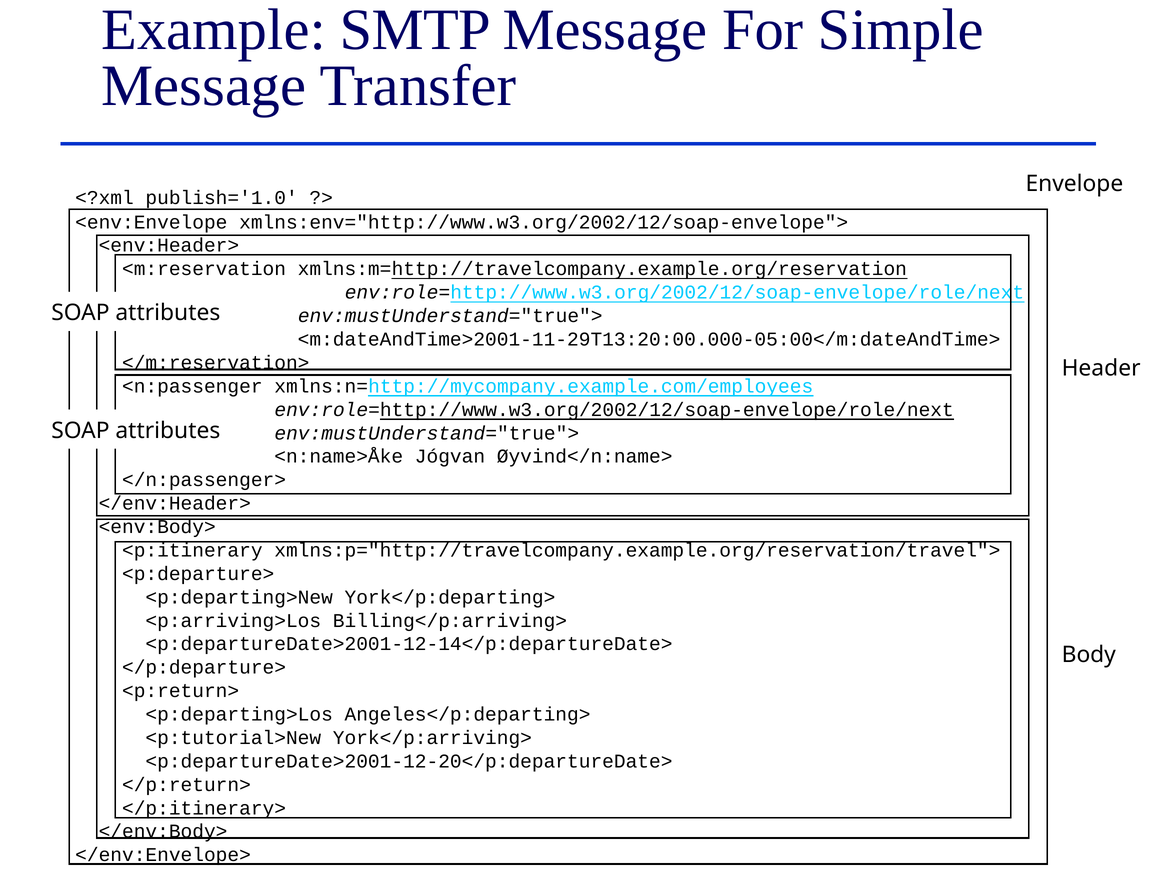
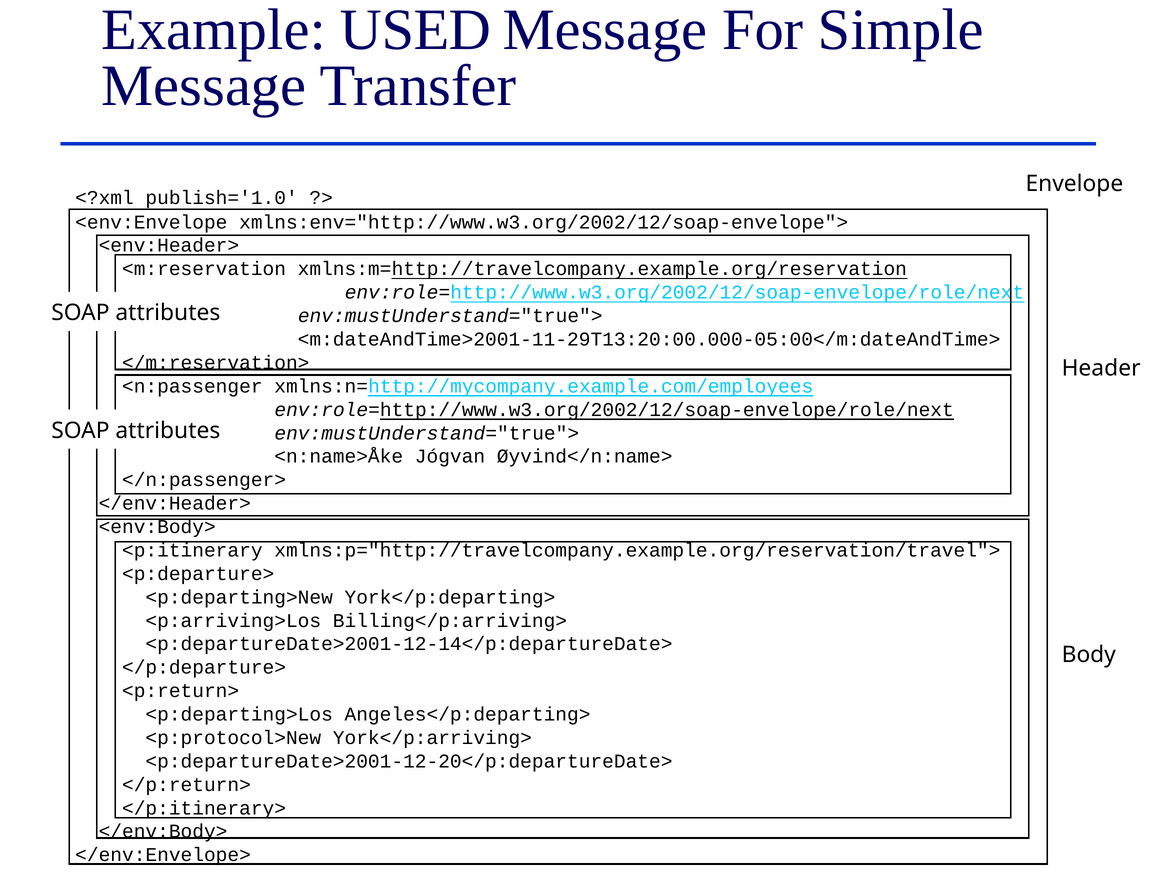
SMTP: SMTP -> USED
<p:tutorial>New: <p:tutorial>New -> <p:protocol>New
